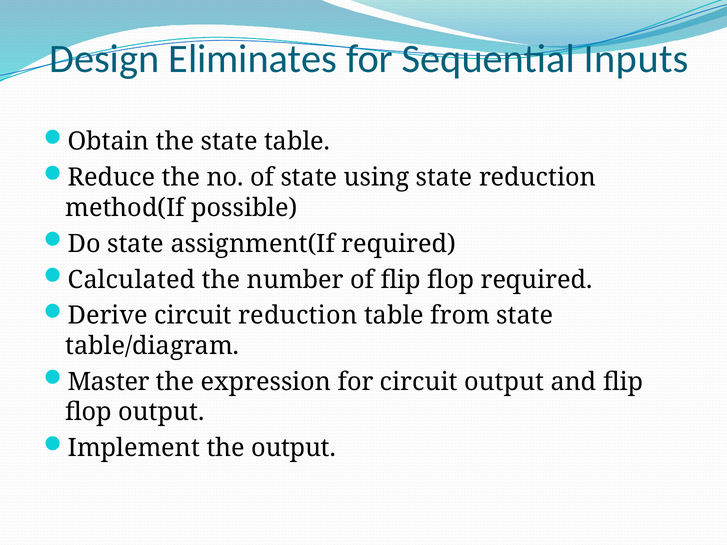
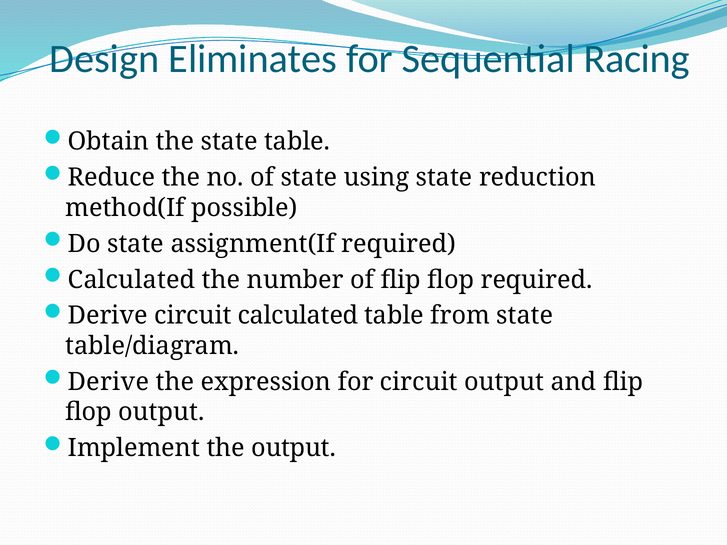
Inputs: Inputs -> Racing
circuit reduction: reduction -> calculated
Master at (109, 382): Master -> Derive
